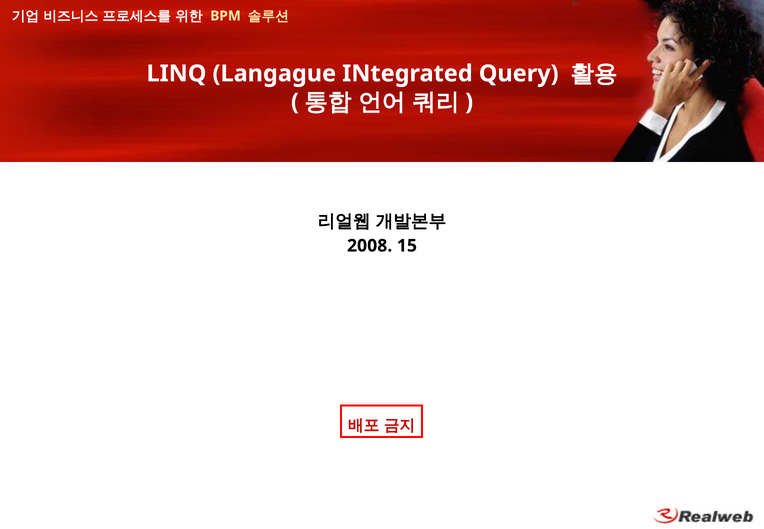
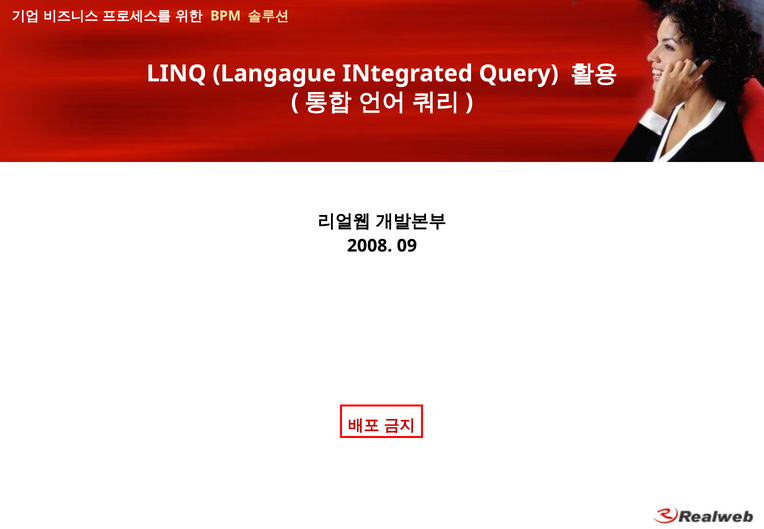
15: 15 -> 09
